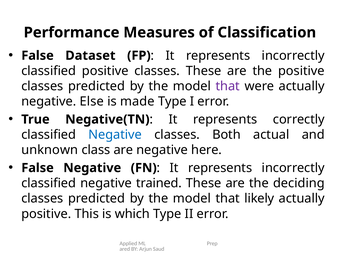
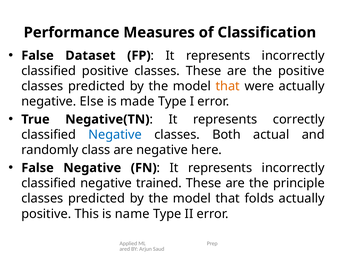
that at (228, 86) colour: purple -> orange
unknown: unknown -> randomly
deciding: deciding -> principle
likely: likely -> folds
which: which -> name
